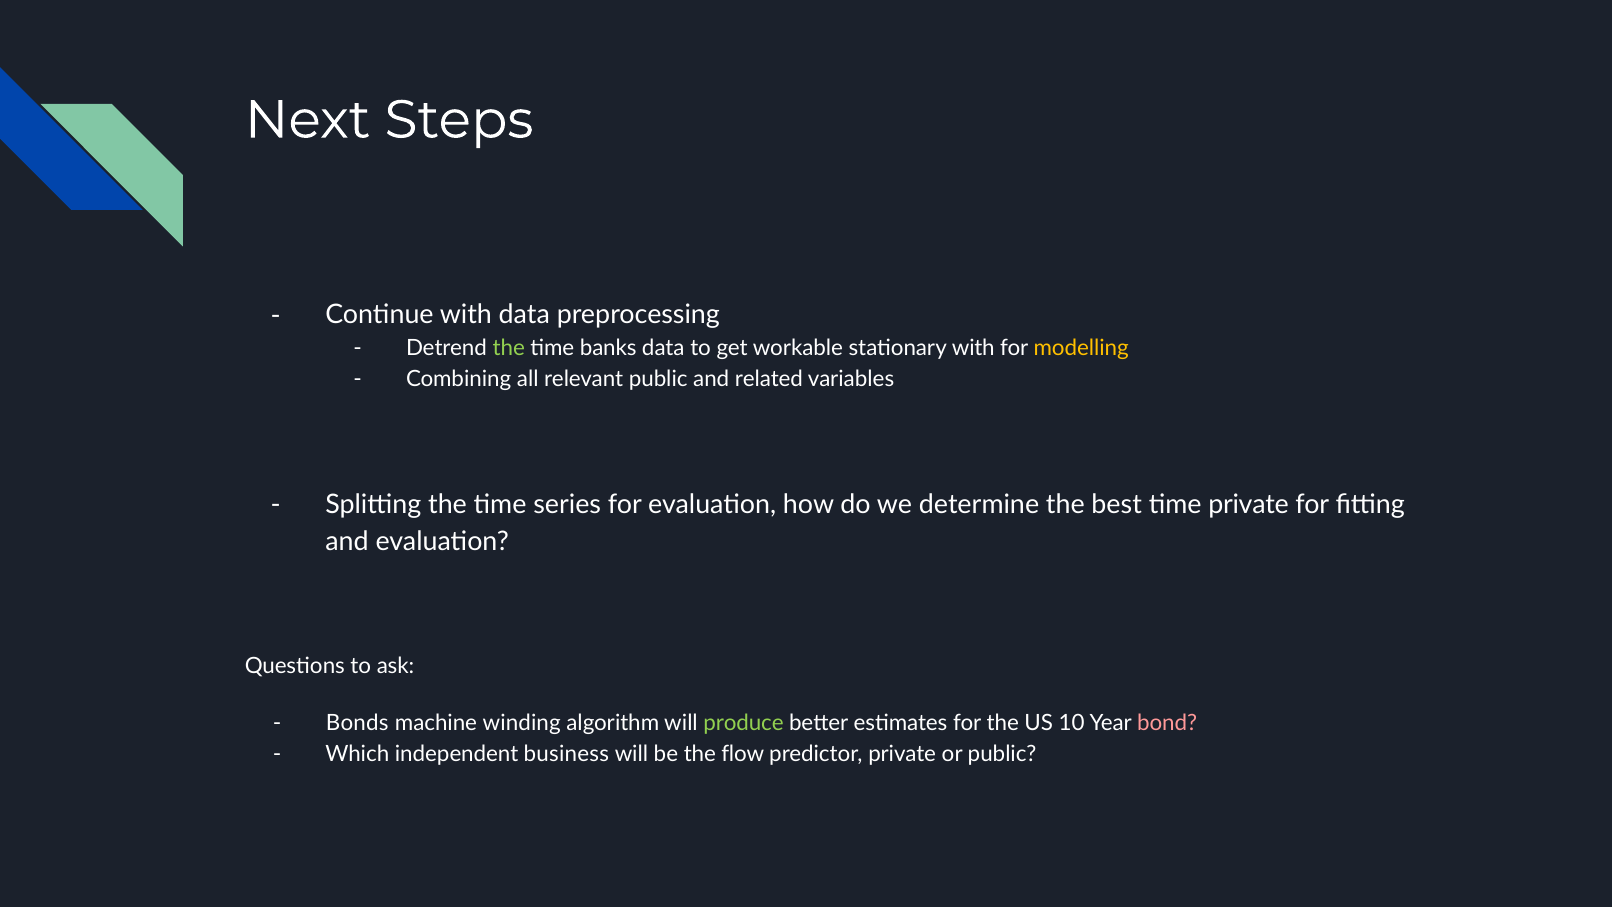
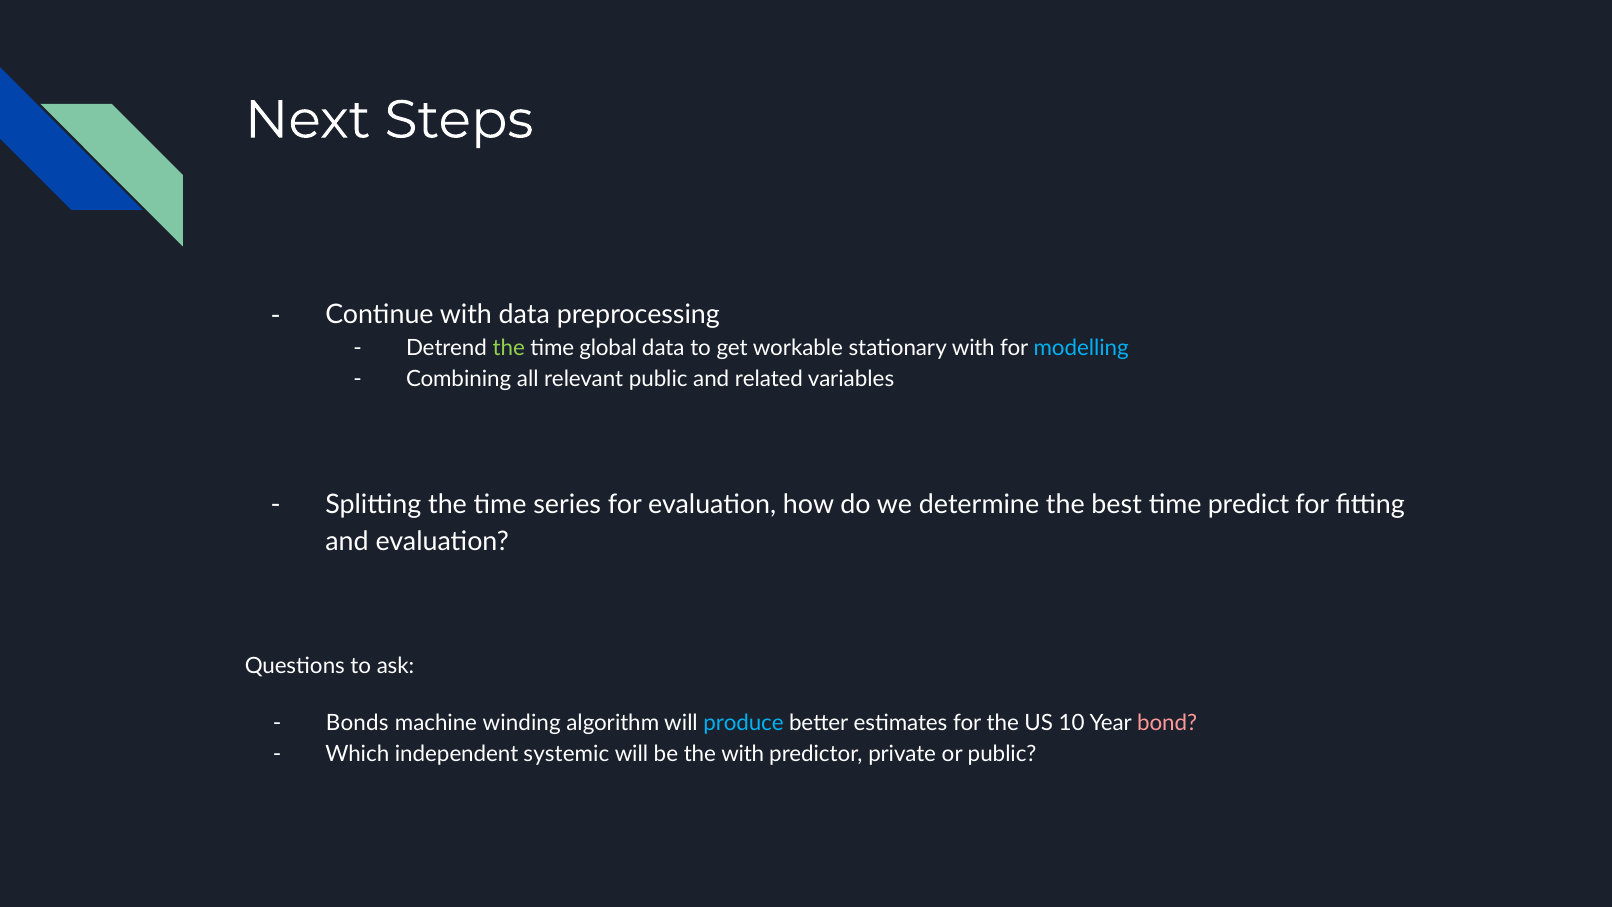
banks: banks -> global
modelling colour: yellow -> light blue
time private: private -> predict
produce colour: light green -> light blue
business: business -> systemic
the flow: flow -> with
